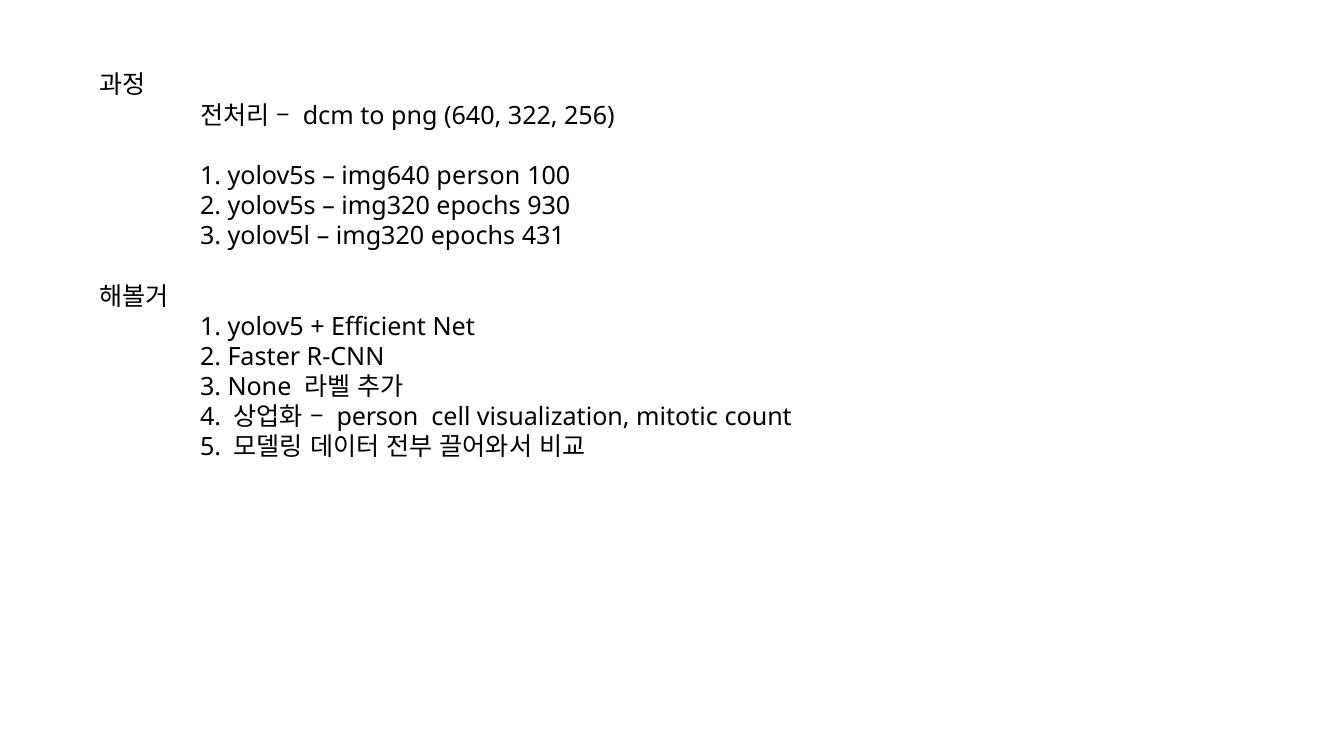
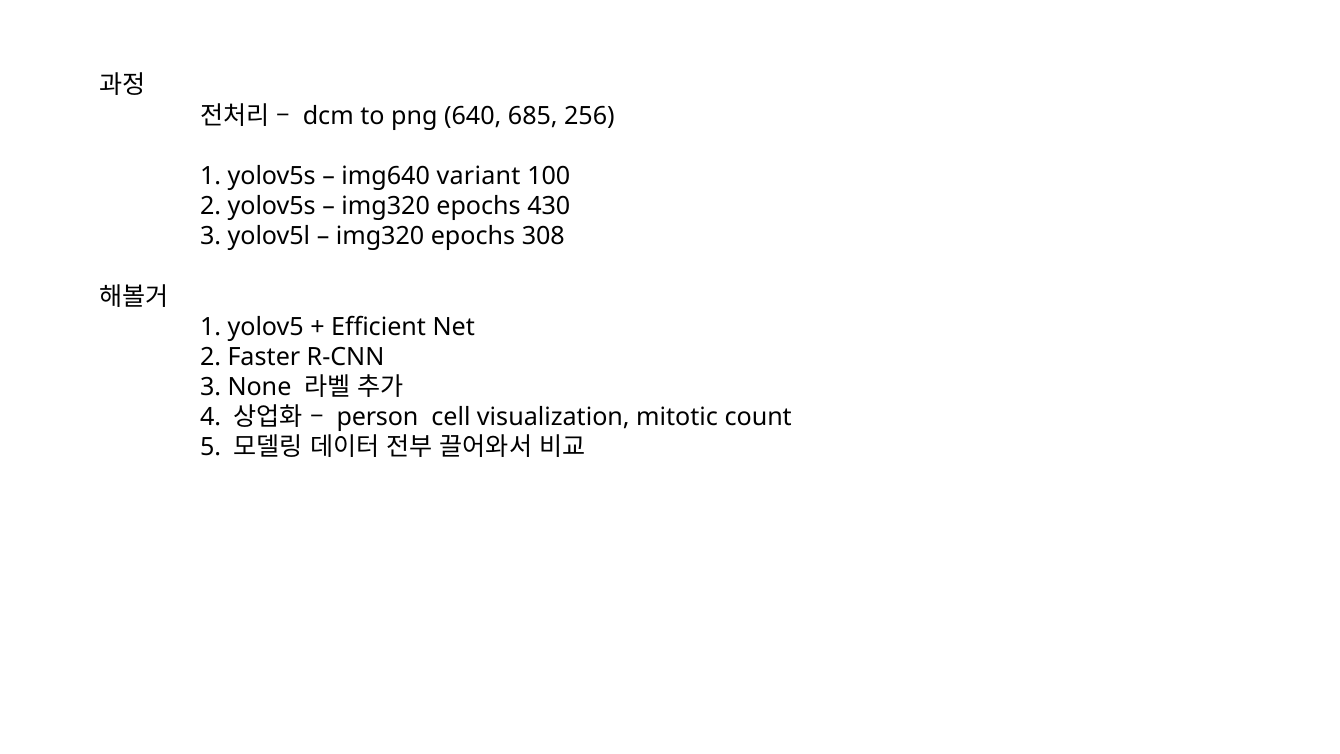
322: 322 -> 685
img640 person: person -> variant
930: 930 -> 430
431: 431 -> 308
